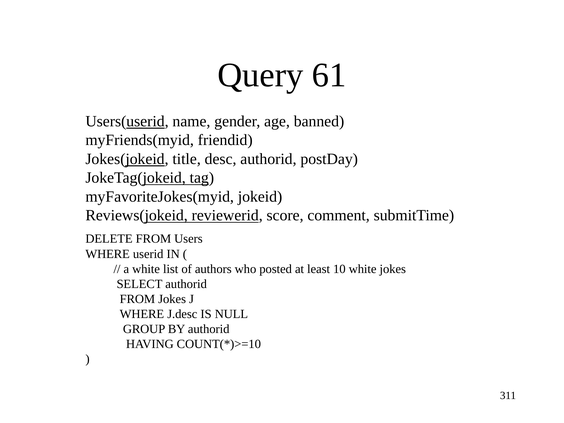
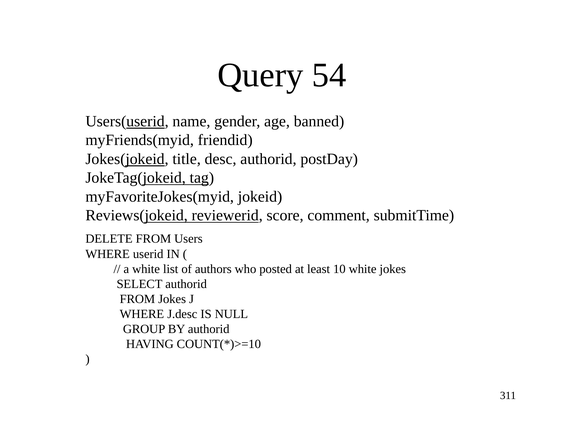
61: 61 -> 54
